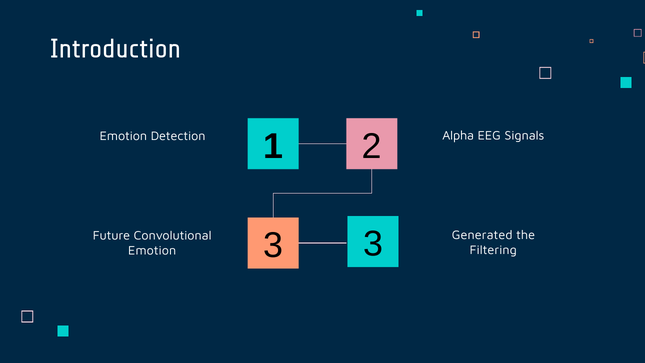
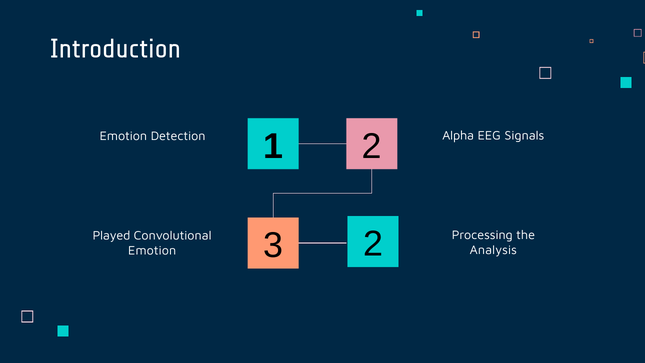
3 3: 3 -> 2
Generated: Generated -> Processing
Future: Future -> Played
Filtering: Filtering -> Analysis
